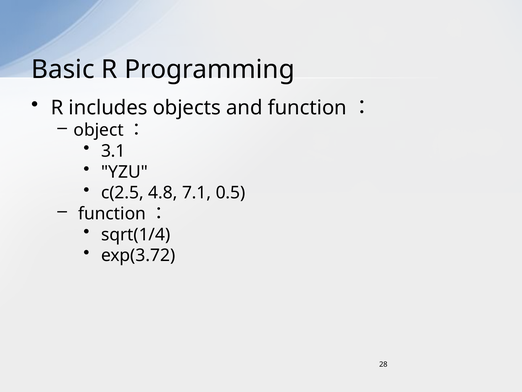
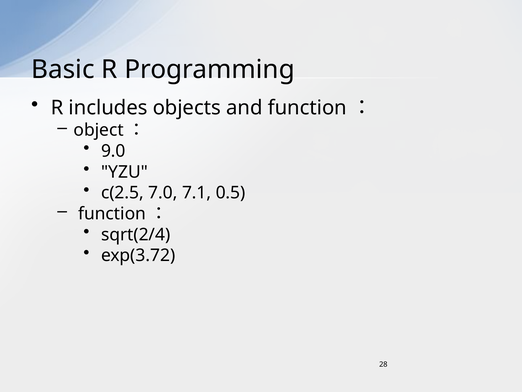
3.1: 3.1 -> 9.0
4.8: 4.8 -> 7.0
sqrt(1/4: sqrt(1/4 -> sqrt(2/4
